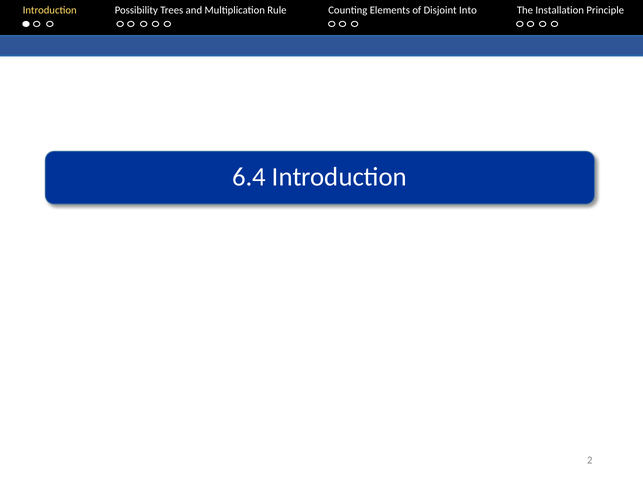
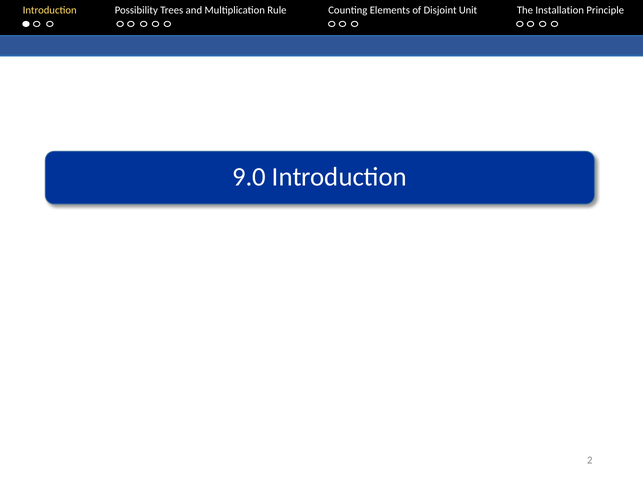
Into: Into -> Unit
6.4: 6.4 -> 9.0
